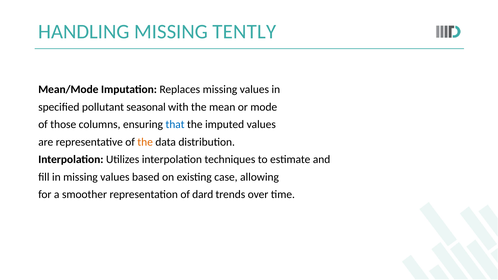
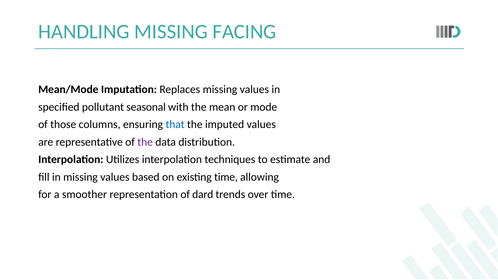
TENTLY: TENTLY -> FACING
the at (145, 142) colour: orange -> purple
existing case: case -> time
